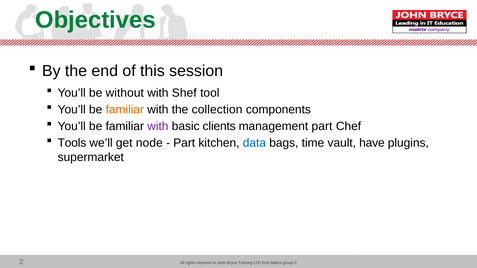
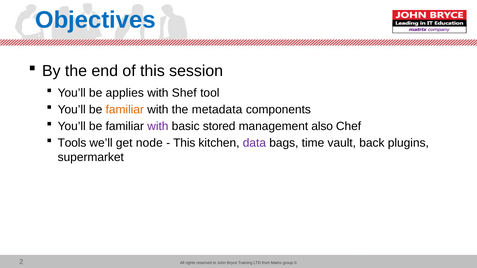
Objectives colour: green -> blue
without: without -> applies
collection: collection -> metadata
clients: clients -> stored
management part: part -> also
Part at (184, 143): Part -> This
data colour: blue -> purple
have: have -> back
